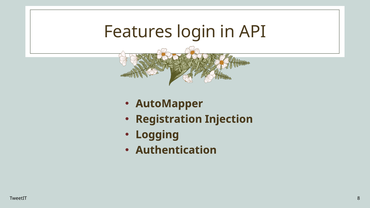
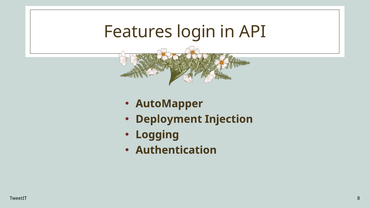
Registration: Registration -> Deployment
